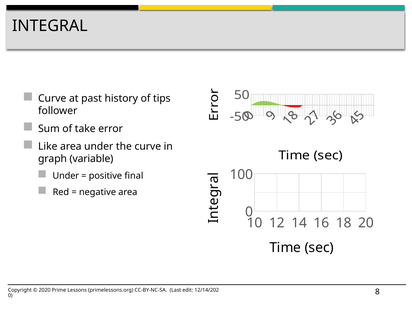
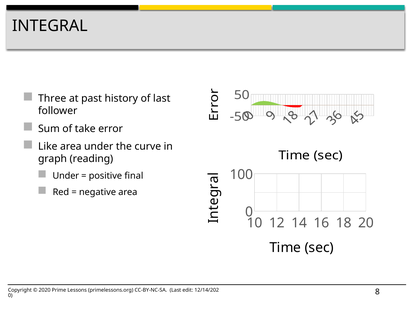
Curve at (52, 98): Curve -> Three
of tips: tips -> last
variable: variable -> reading
